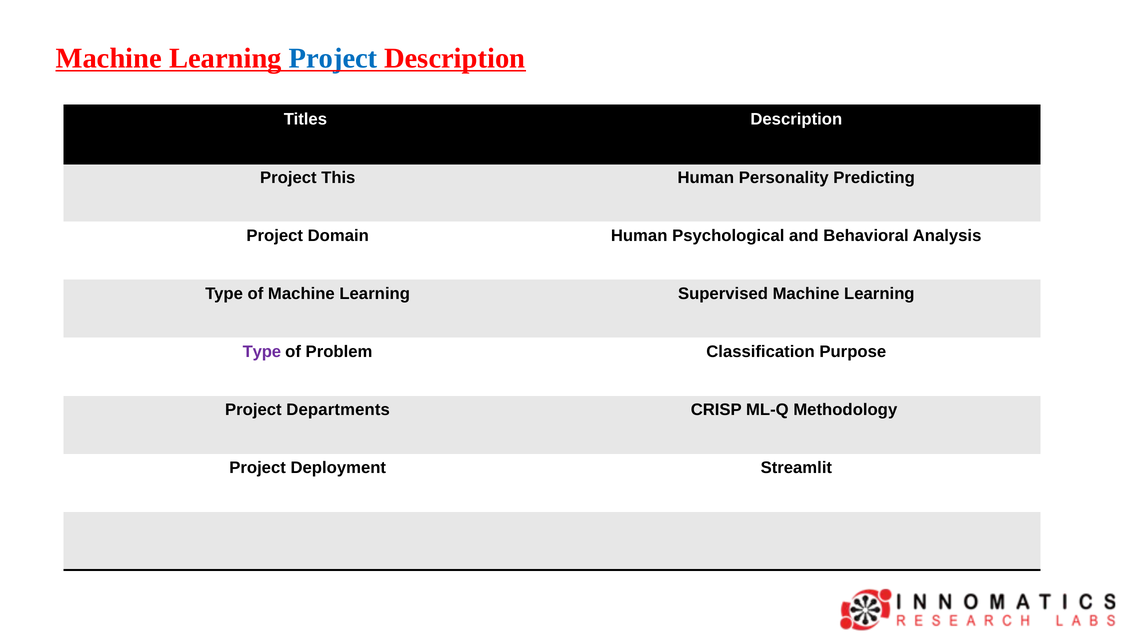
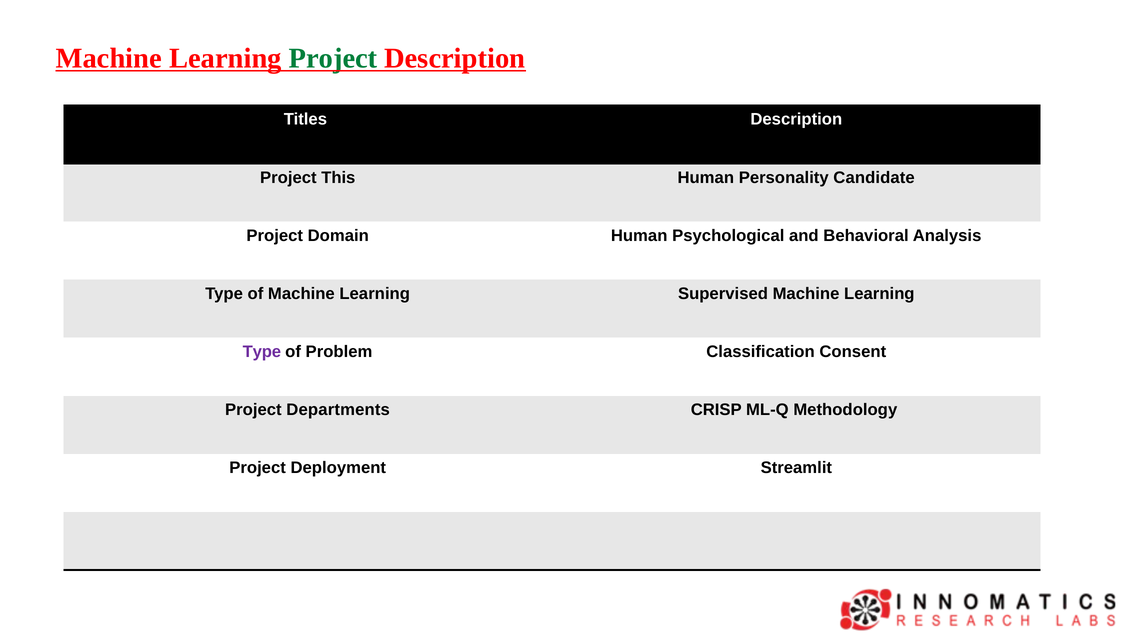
Project at (333, 58) colour: blue -> green
Predicting: Predicting -> Candidate
Purpose: Purpose -> Consent
